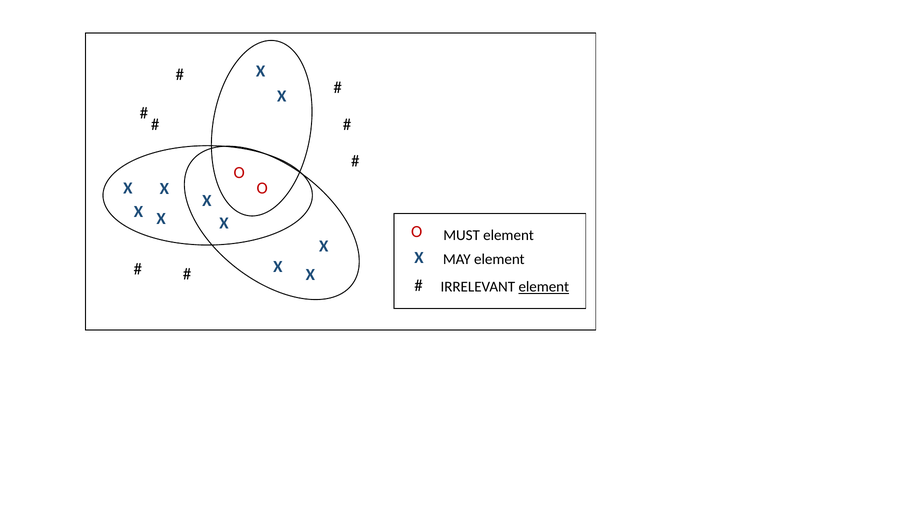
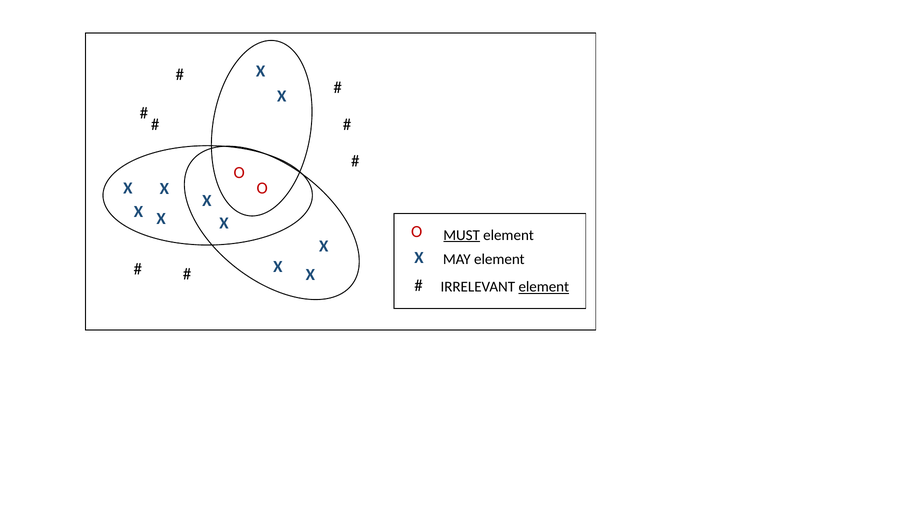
MUST underline: none -> present
